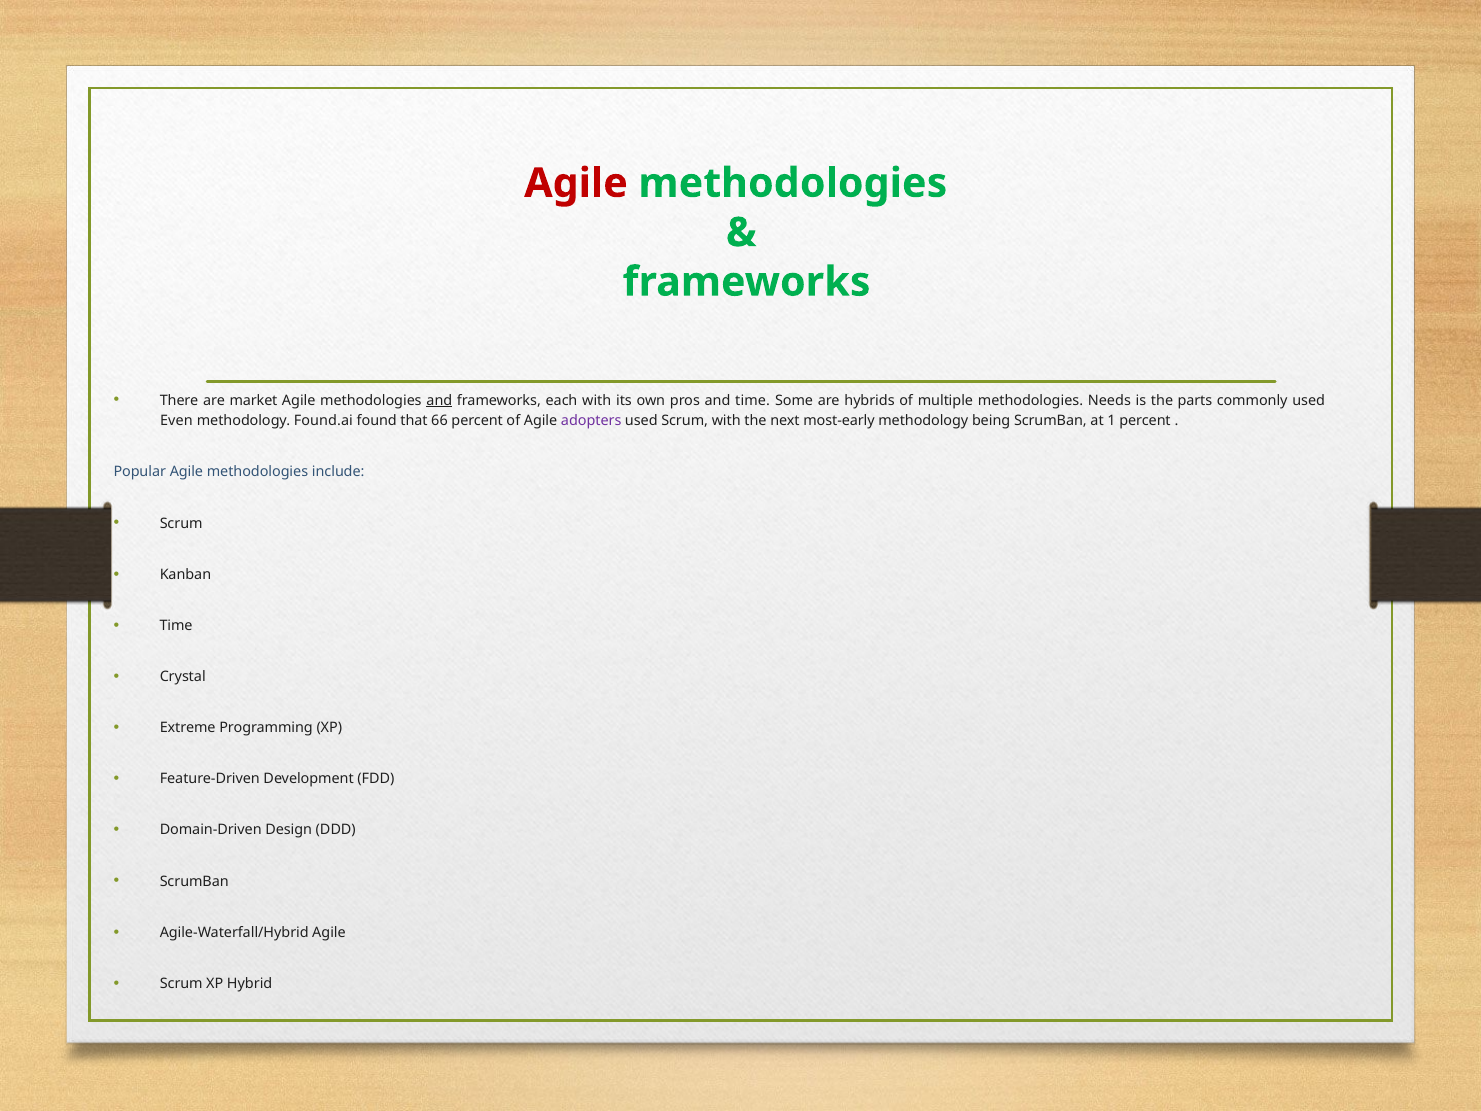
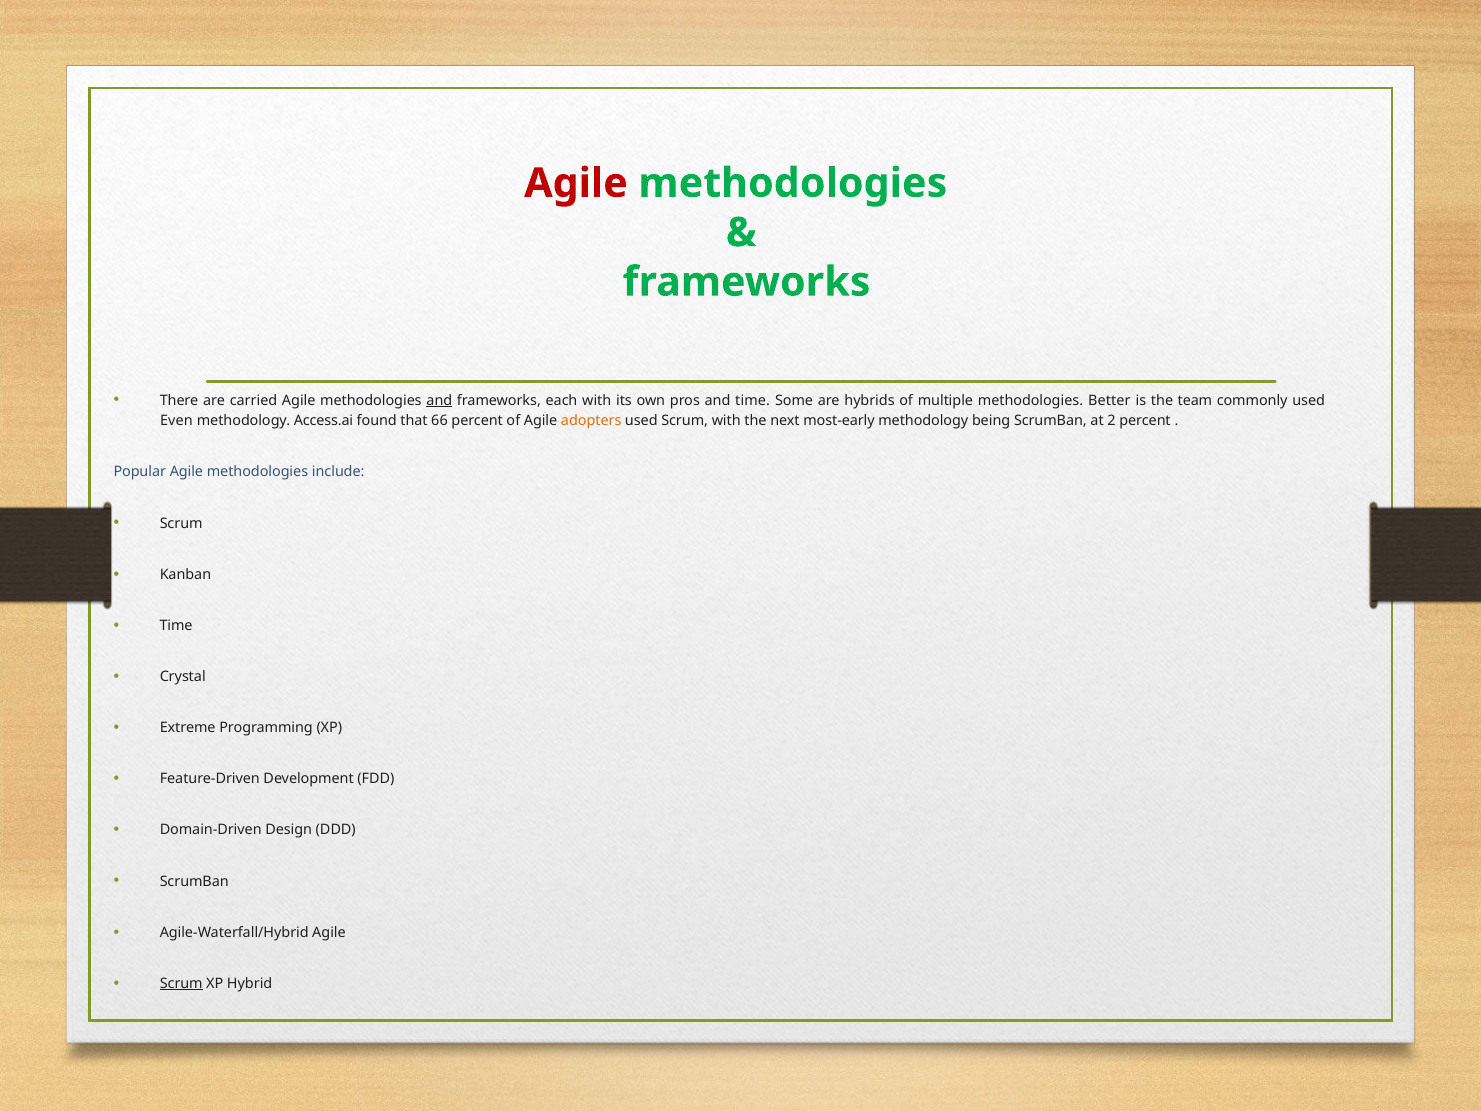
market: market -> carried
Needs: Needs -> Better
parts: parts -> team
Found.ai: Found.ai -> Access.ai
adopters colour: purple -> orange
1: 1 -> 2
Scrum at (181, 983) underline: none -> present
